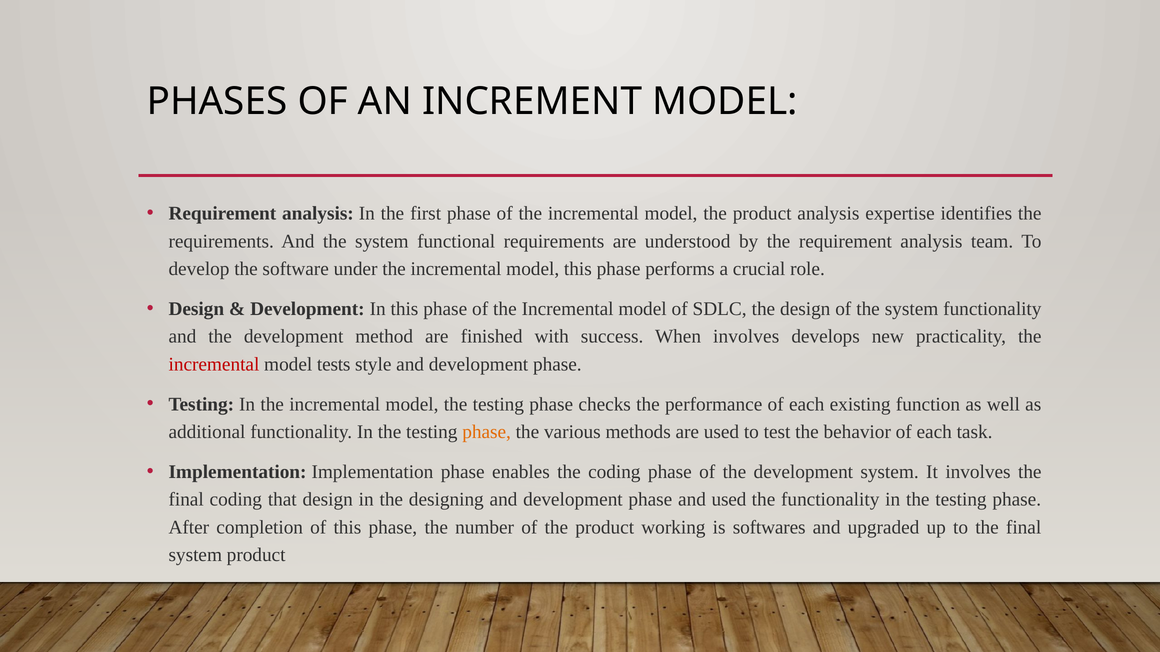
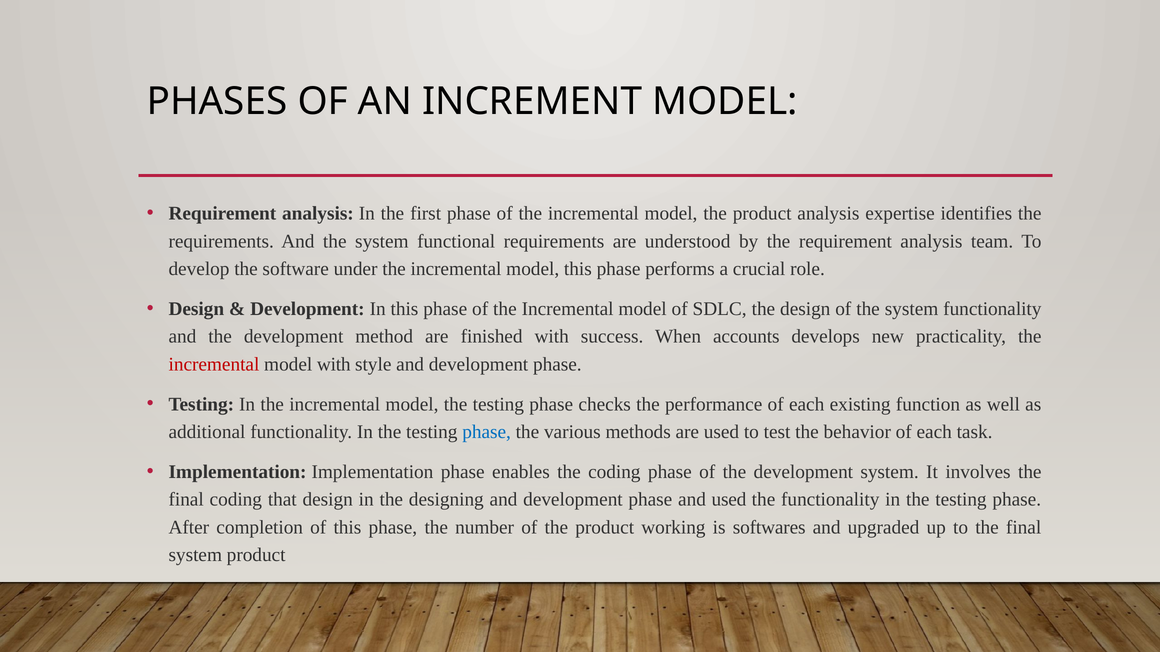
When involves: involves -> accounts
model tests: tests -> with
phase at (487, 432) colour: orange -> blue
